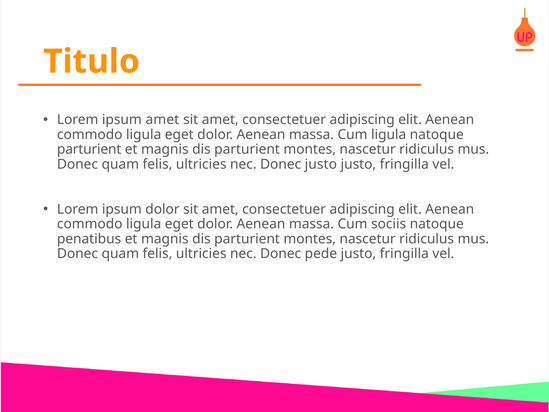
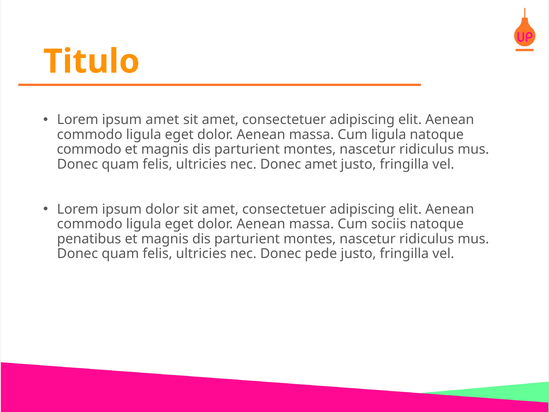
parturient at (89, 149): parturient -> commodo
Donec justo: justo -> amet
